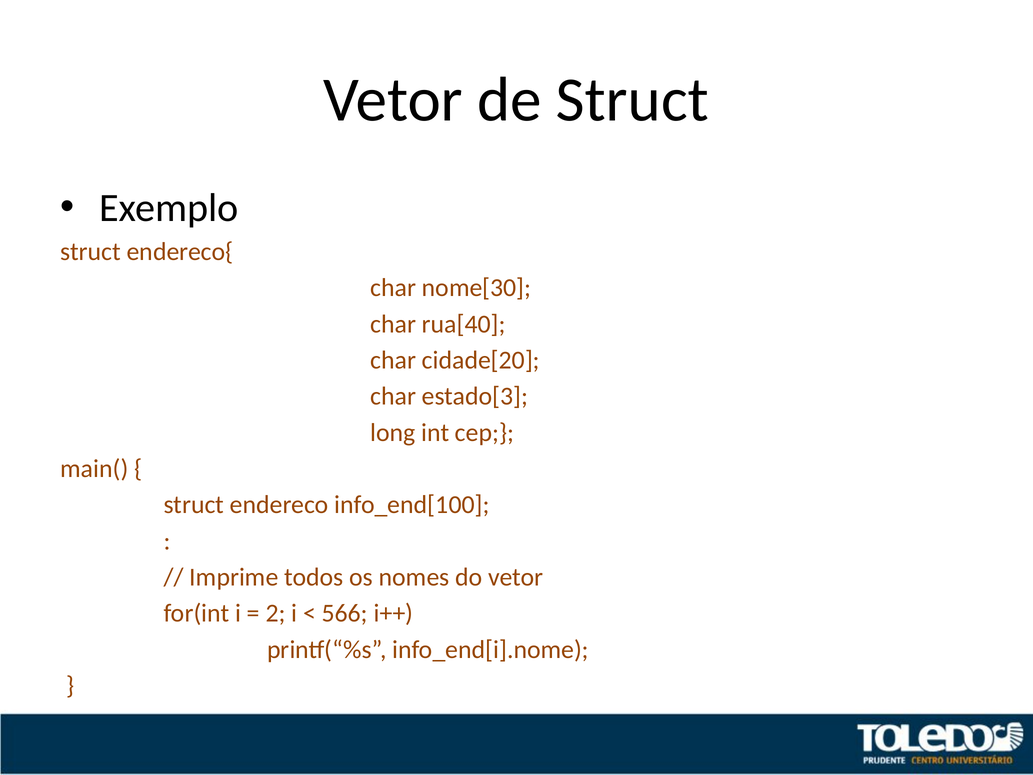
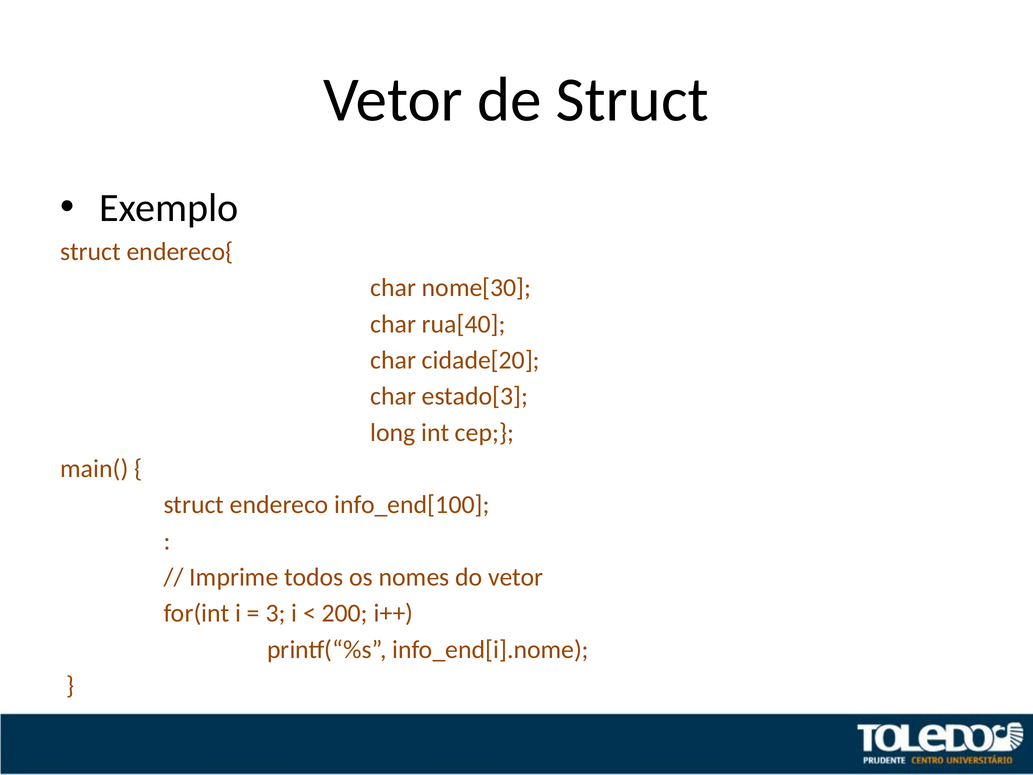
2: 2 -> 3
566: 566 -> 200
